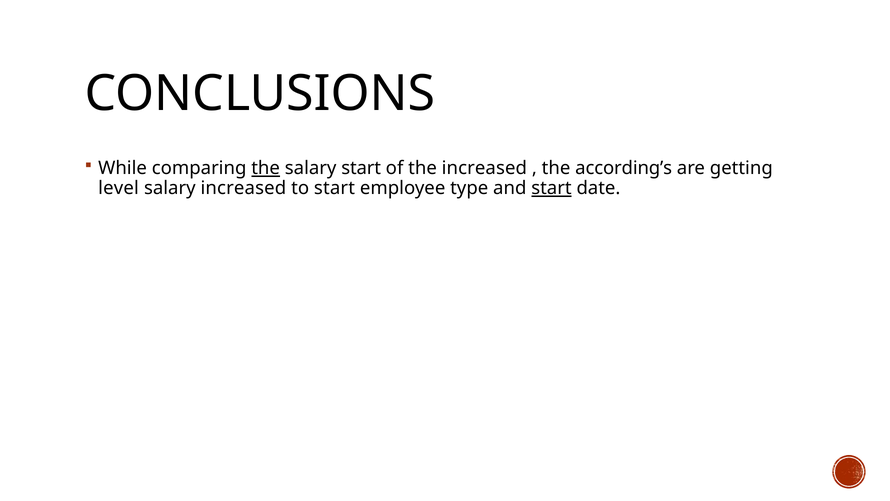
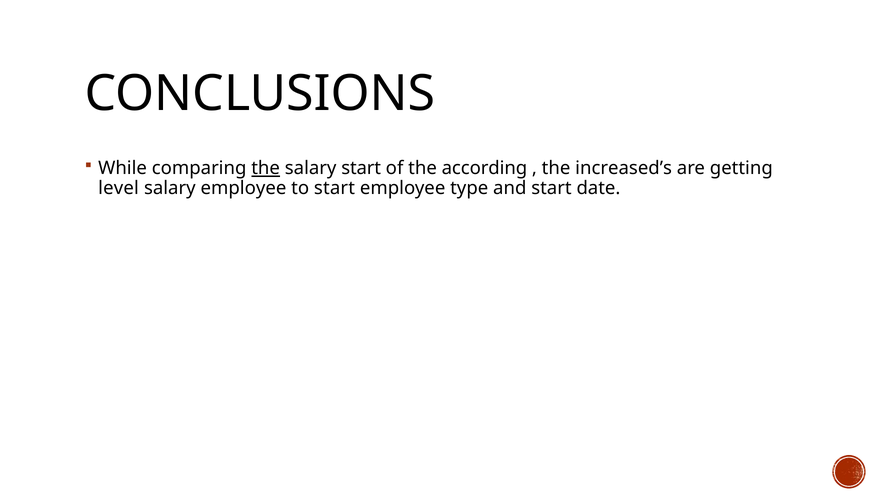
the increased: increased -> according
according’s: according’s -> increased’s
salary increased: increased -> employee
start at (551, 188) underline: present -> none
